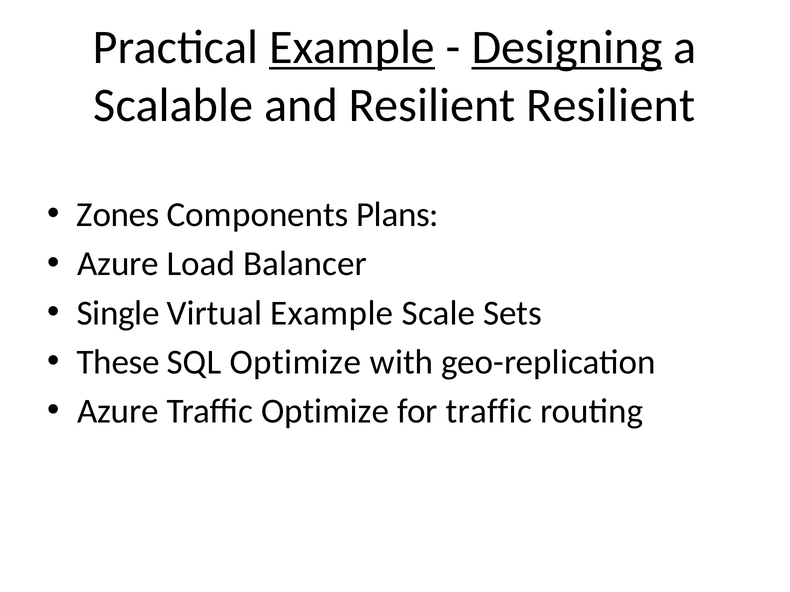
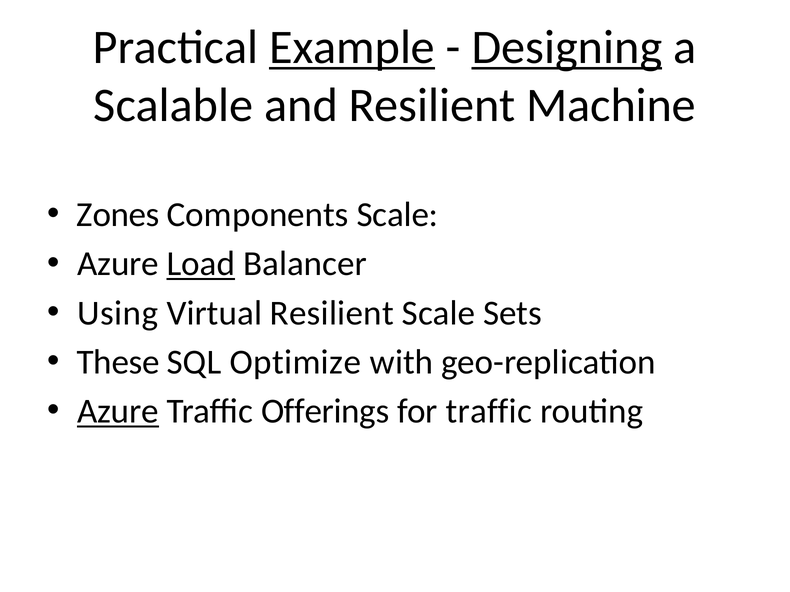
Resilient Resilient: Resilient -> Machine
Components Plans: Plans -> Scale
Load underline: none -> present
Single: Single -> Using
Virtual Example: Example -> Resilient
Azure at (118, 412) underline: none -> present
Traffic Optimize: Optimize -> Offerings
